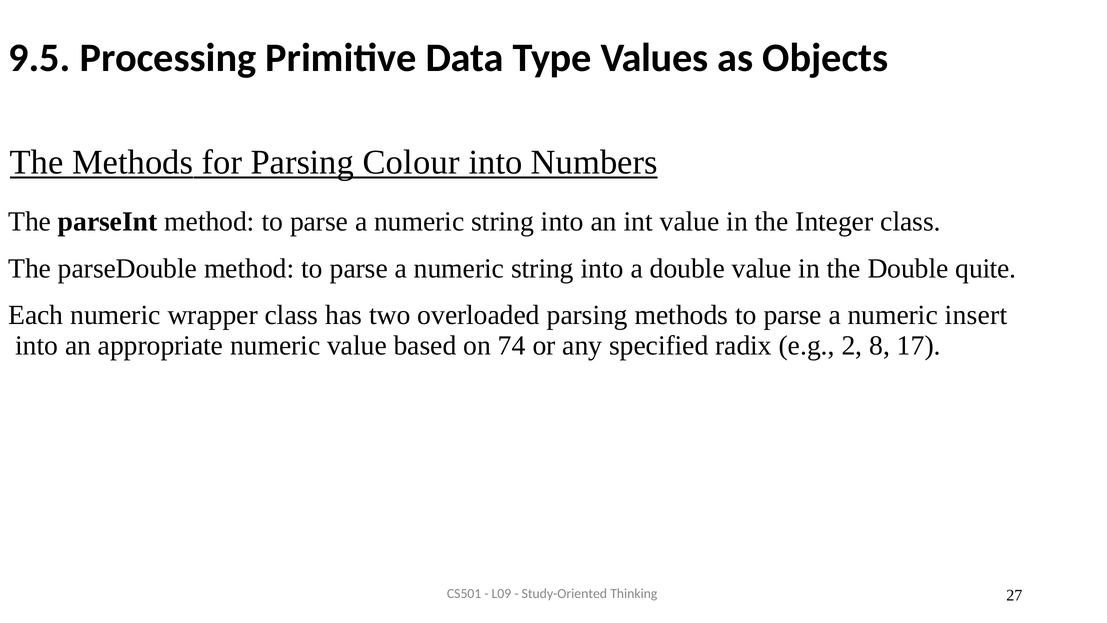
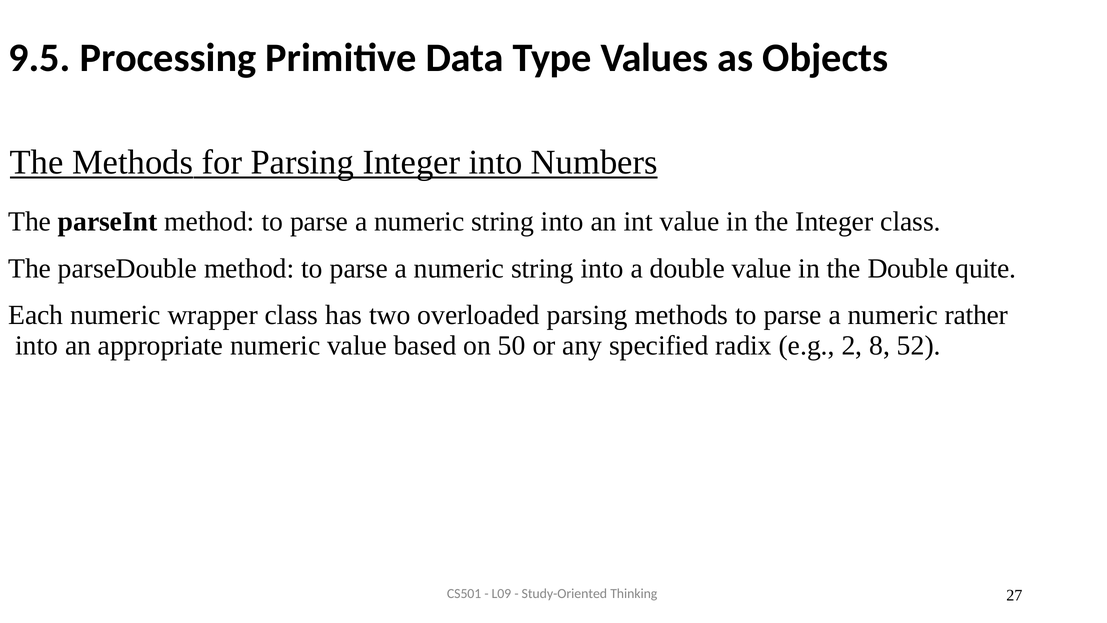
Parsing Colour: Colour -> Integer
insert: insert -> rather
74: 74 -> 50
17: 17 -> 52
